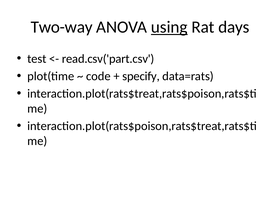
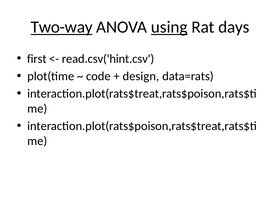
Two-way underline: none -> present
test: test -> first
read.csv('part.csv: read.csv('part.csv -> read.csv('hint.csv
specify: specify -> design
